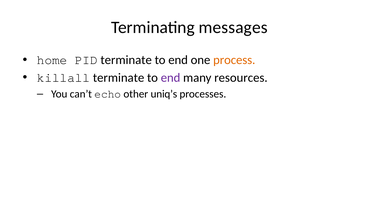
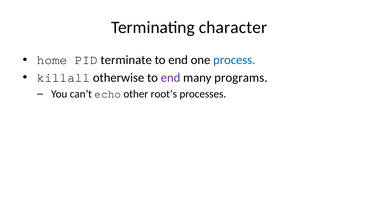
messages: messages -> character
process colour: orange -> blue
killall terminate: terminate -> otherwise
resources: resources -> programs
uniq’s: uniq’s -> root’s
